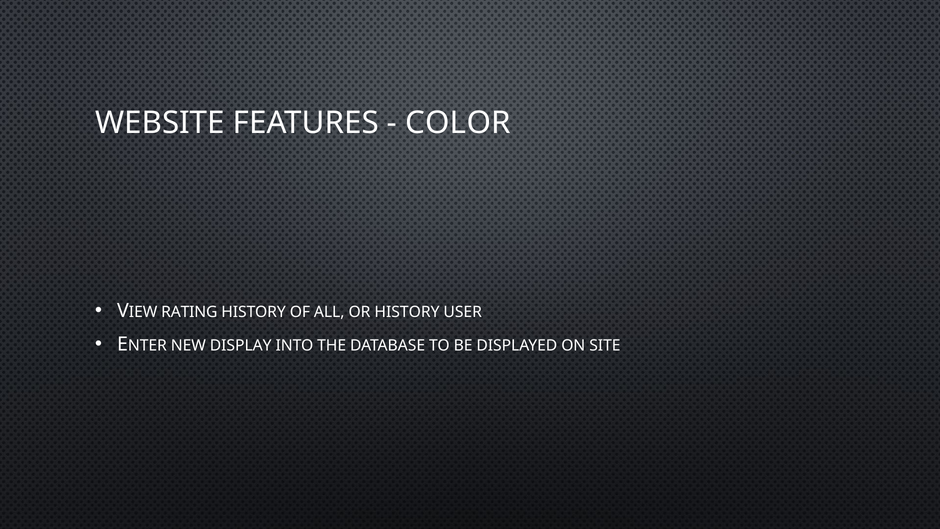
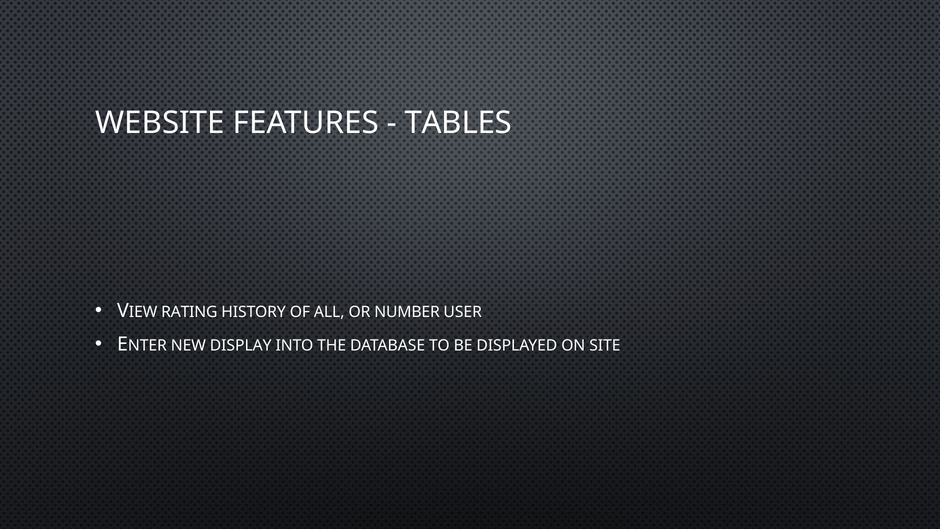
COLOR: COLOR -> TABLES
OR HISTORY: HISTORY -> NUMBER
